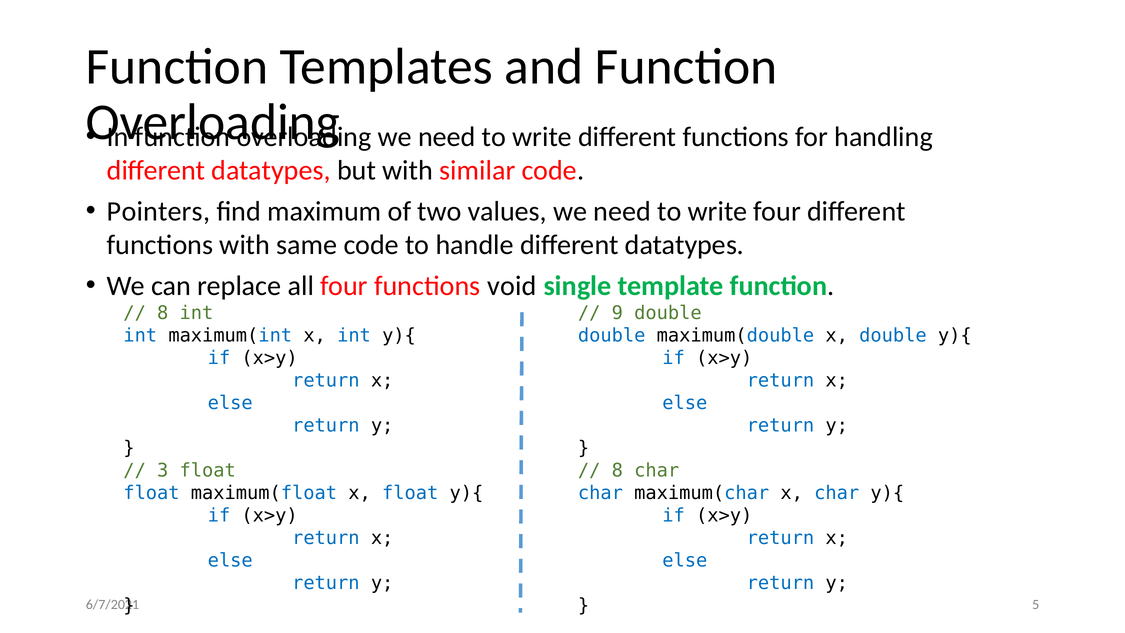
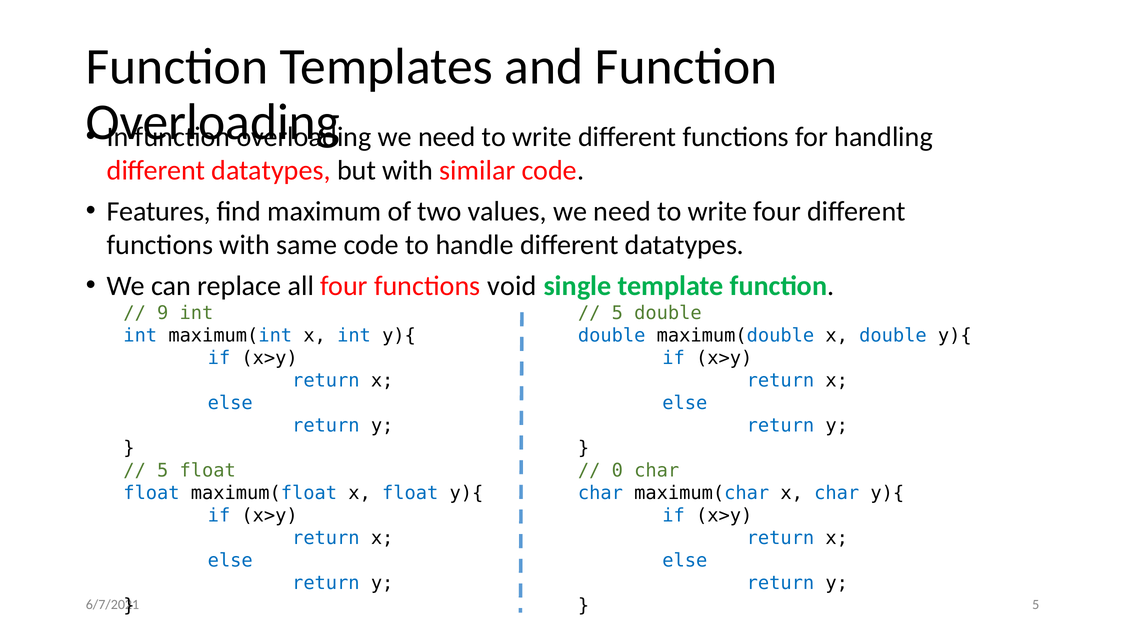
Pointers: Pointers -> Features
8 at (163, 313): 8 -> 9
9 at (617, 313): 9 -> 5
3 at (163, 471): 3 -> 5
8 at (617, 471): 8 -> 0
